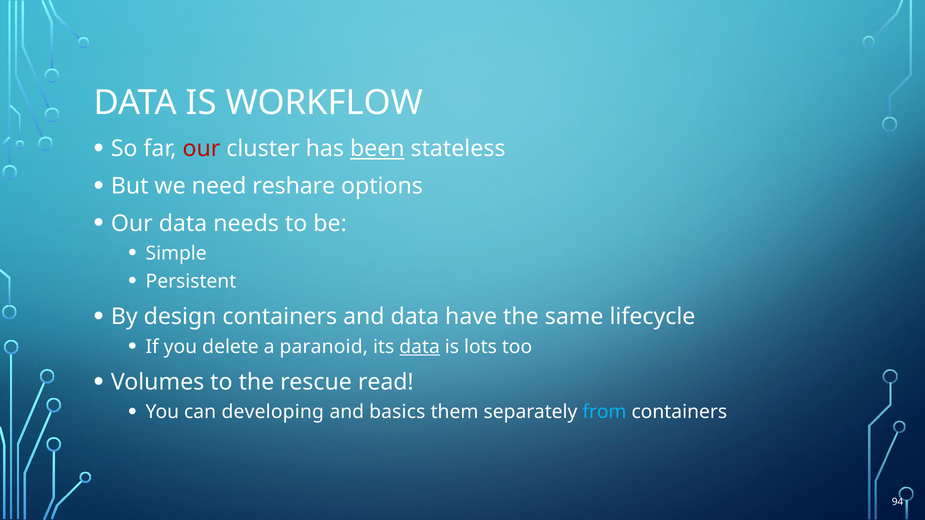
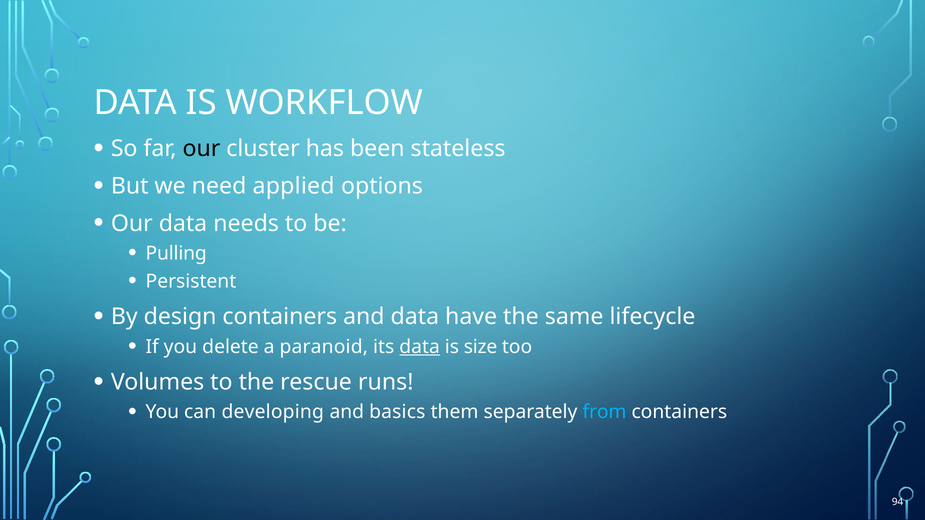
our at (201, 149) colour: red -> black
been underline: present -> none
reshare: reshare -> applied
Simple: Simple -> Pulling
lots: lots -> size
read: read -> runs
